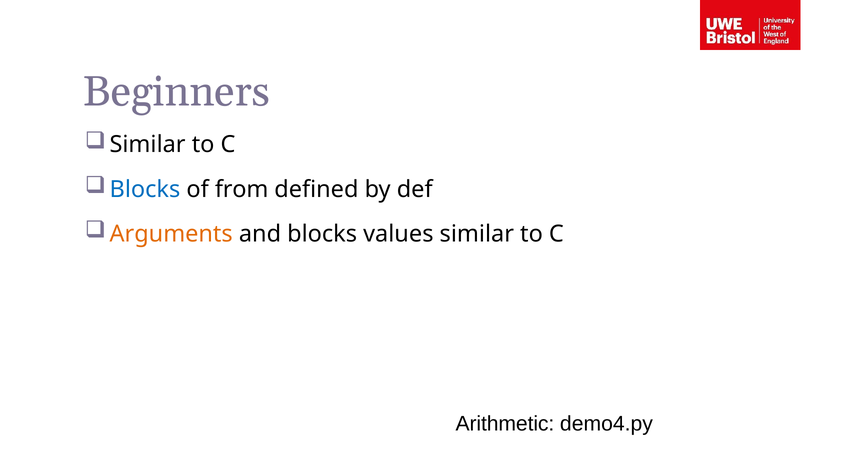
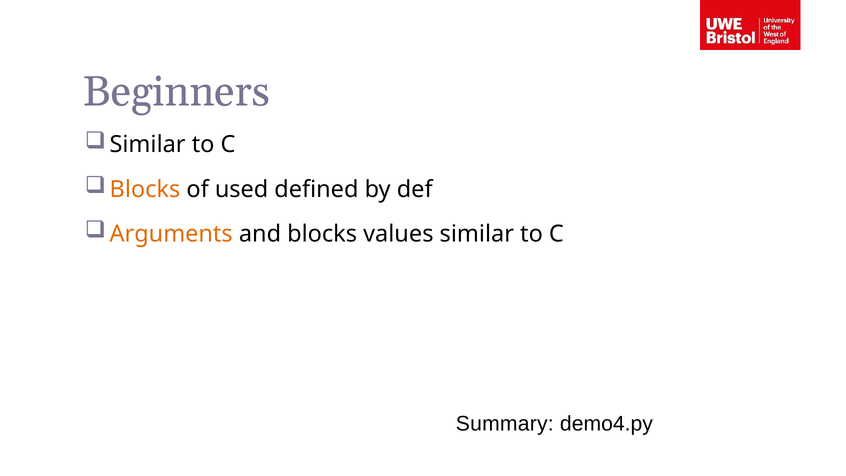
Blocks at (145, 189) colour: blue -> orange
from: from -> used
Arithmetic: Arithmetic -> Summary
